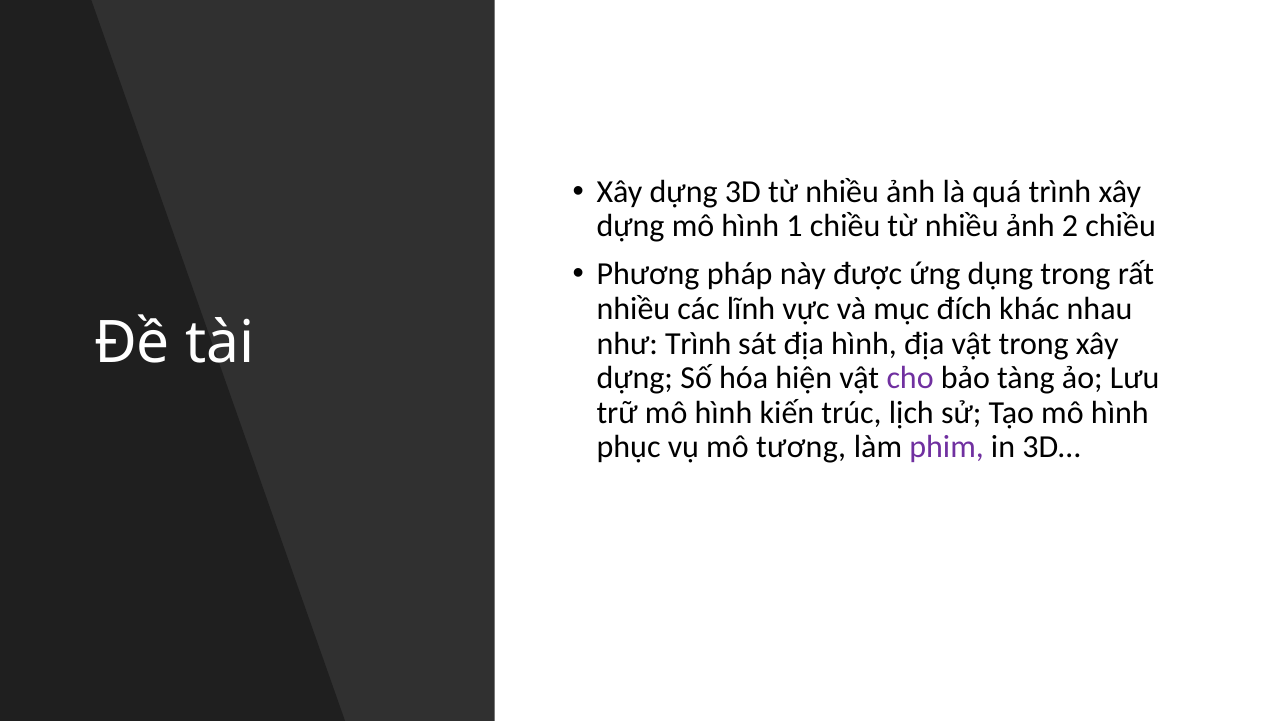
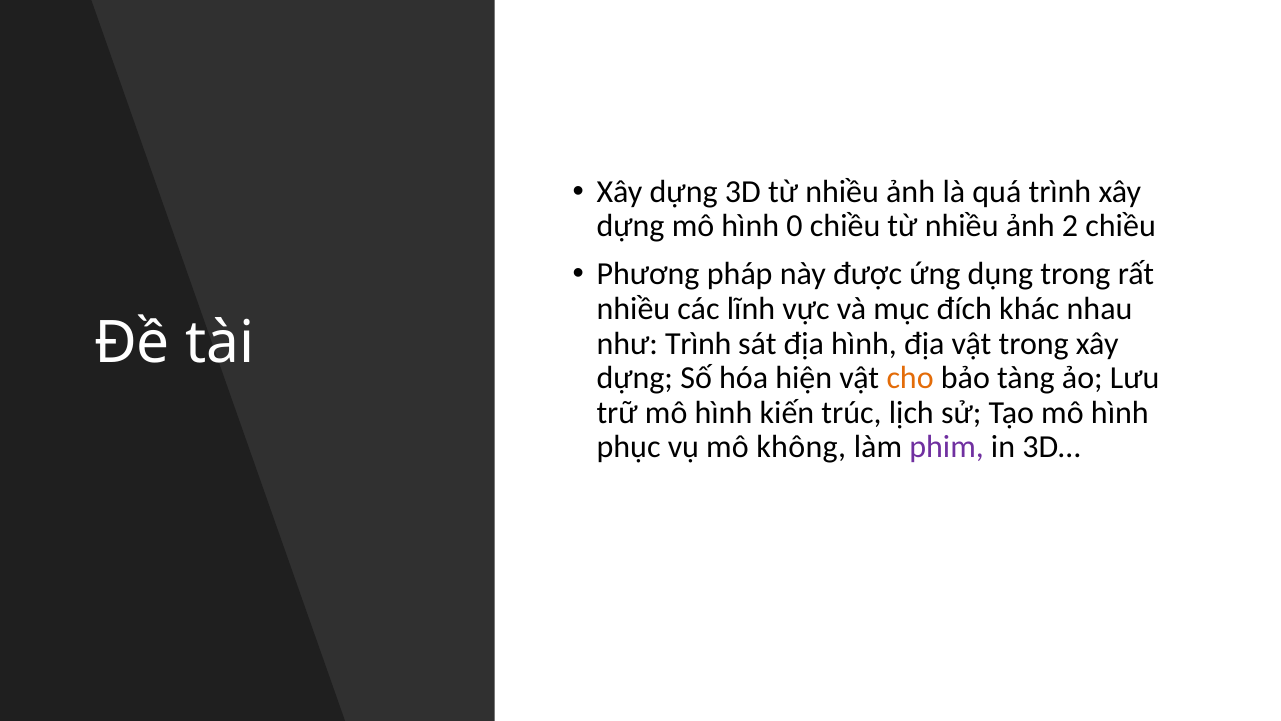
1: 1 -> 0
cho colour: purple -> orange
tương: tương -> không
